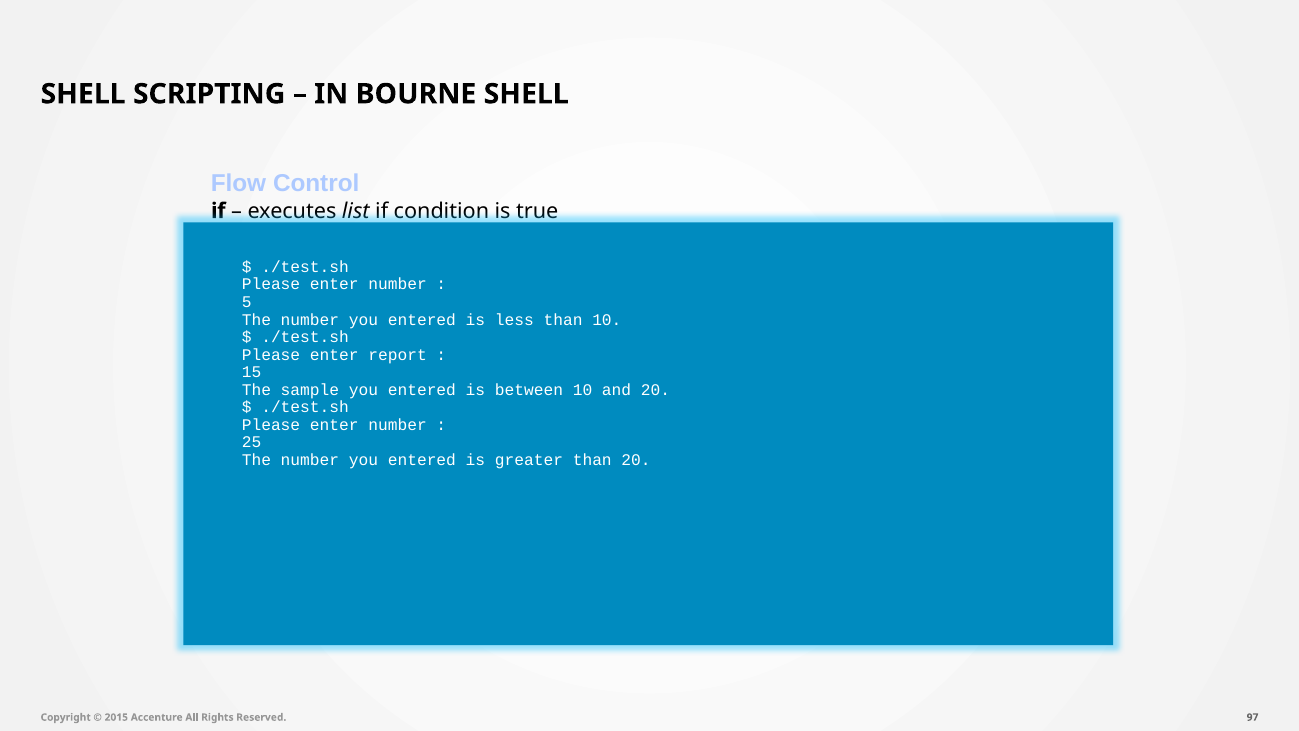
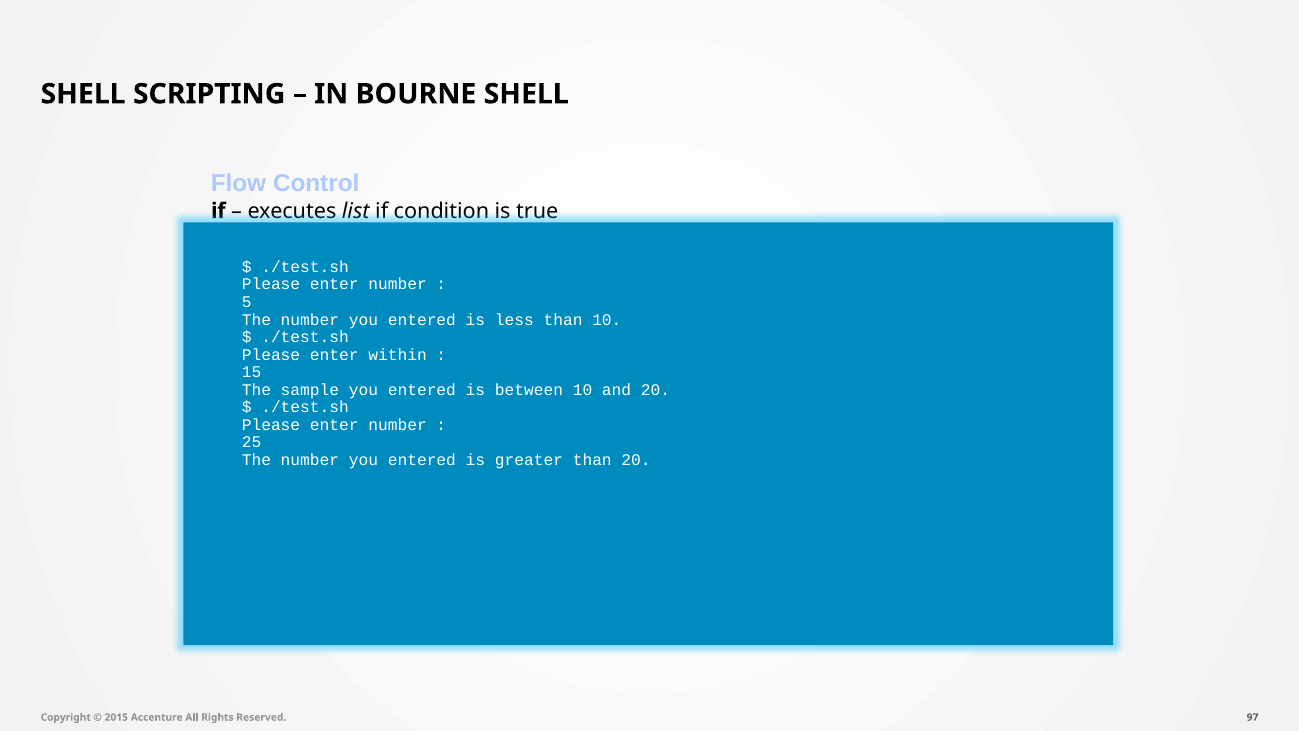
report: report -> within
